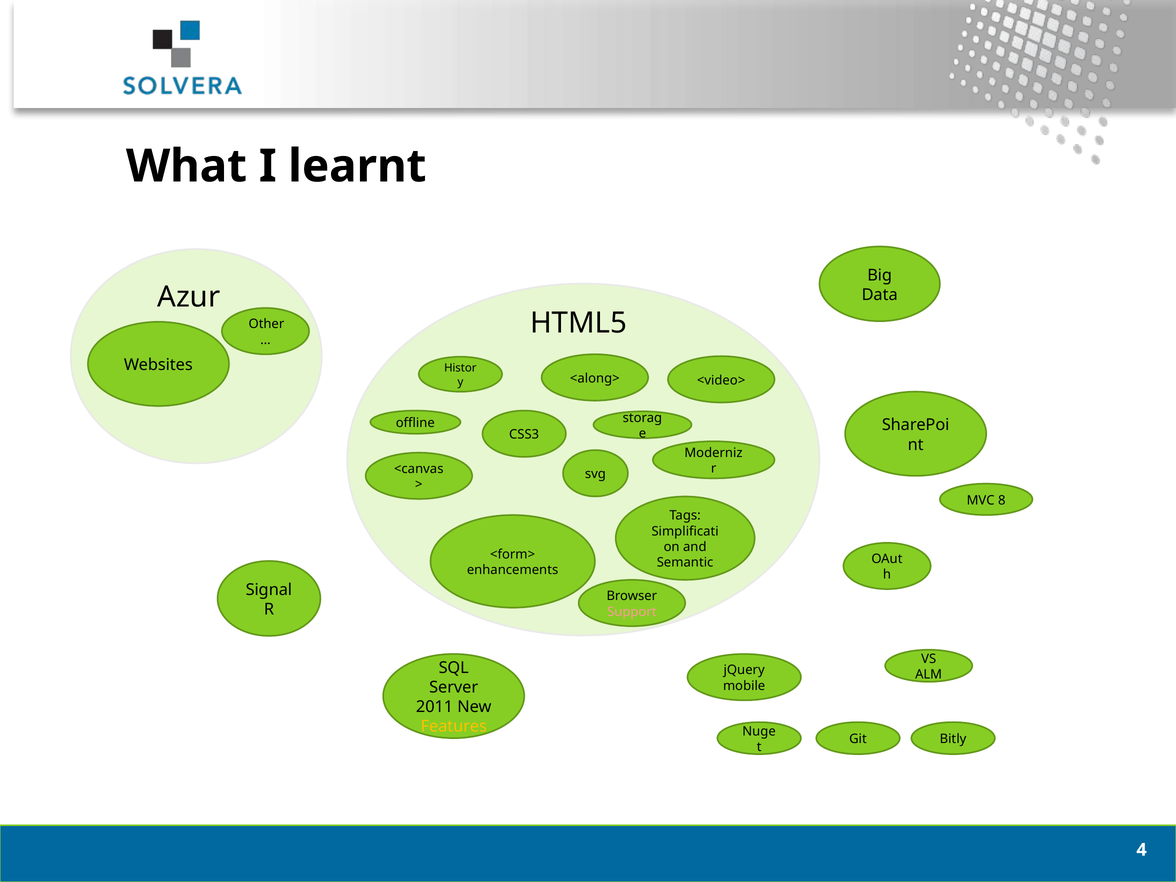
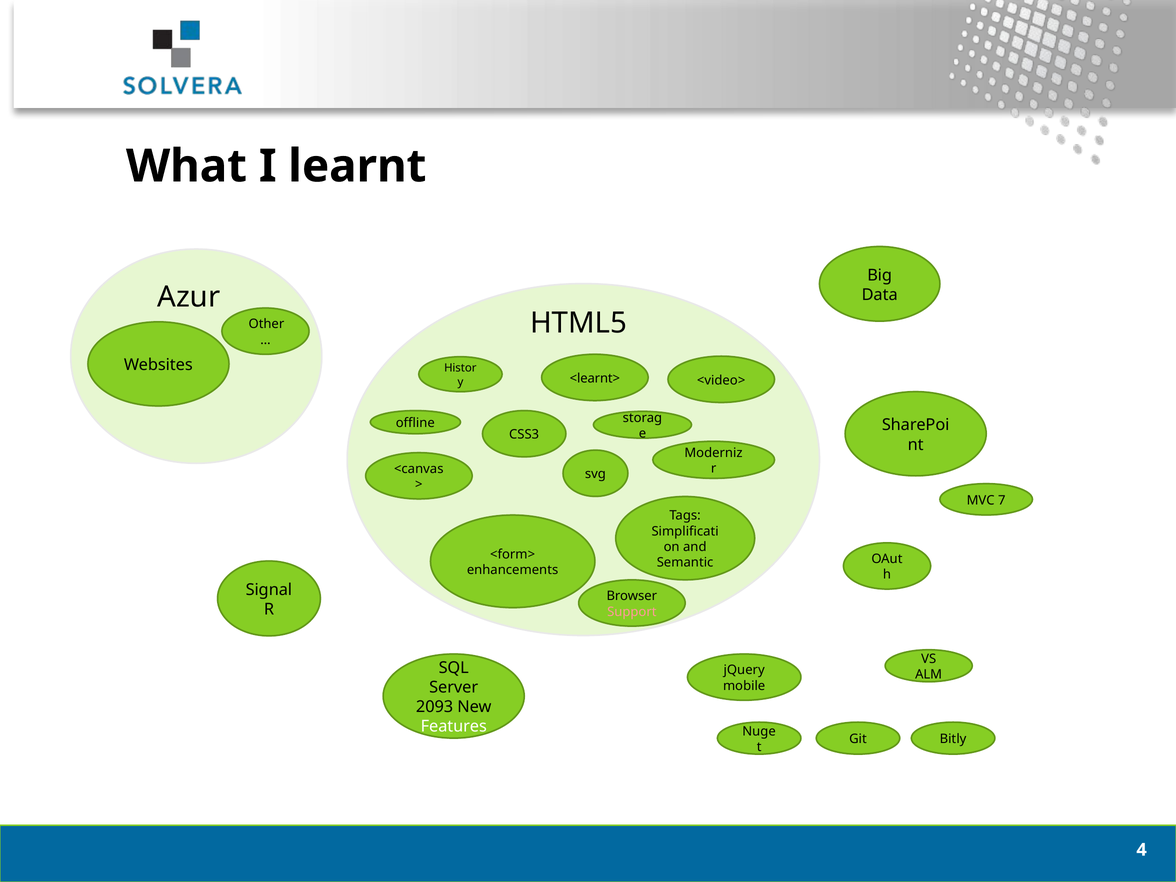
<along>: <along> -> <learnt>
8: 8 -> 7
2011: 2011 -> 2093
Features colour: yellow -> white
